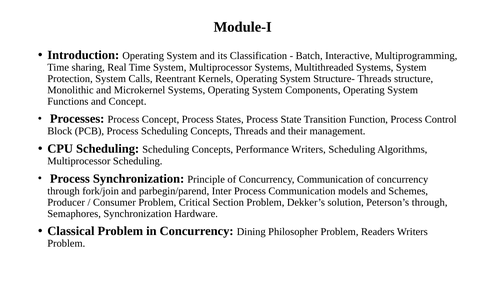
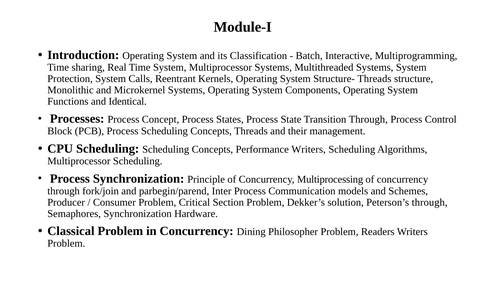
and Concept: Concept -> Identical
Transition Function: Function -> Through
Concurrency Communication: Communication -> Multiprocessing
